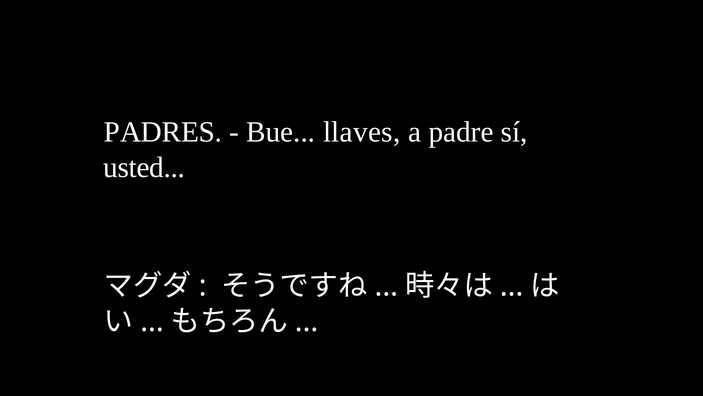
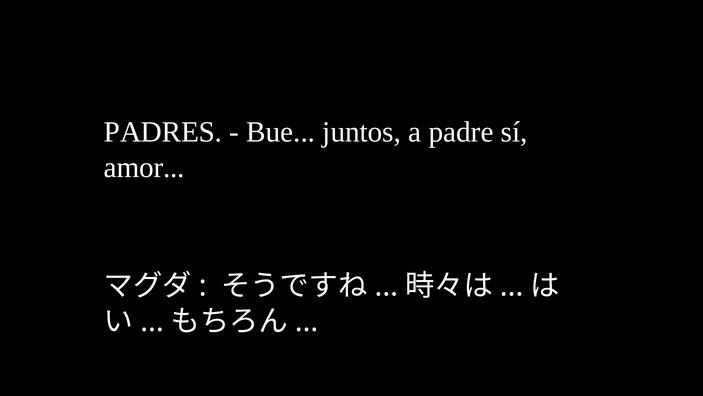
llaves: llaves -> juntos
usted: usted -> amor
